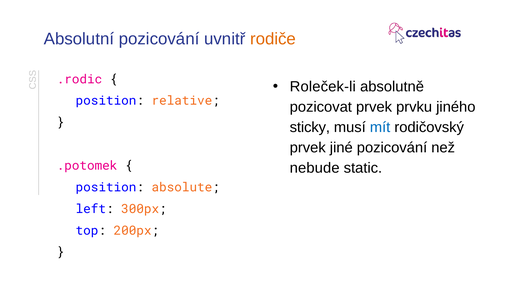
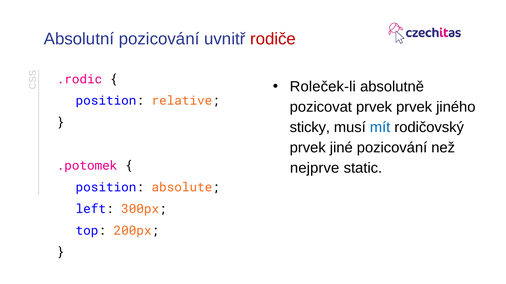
rodiče colour: orange -> red
prvek prvku: prvku -> prvek
nebude: nebude -> nejprve
